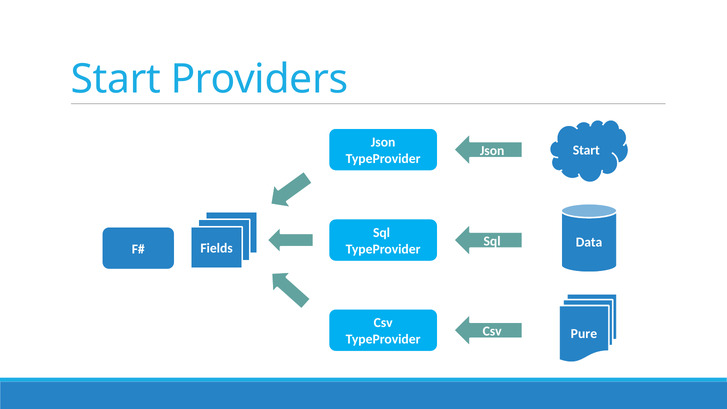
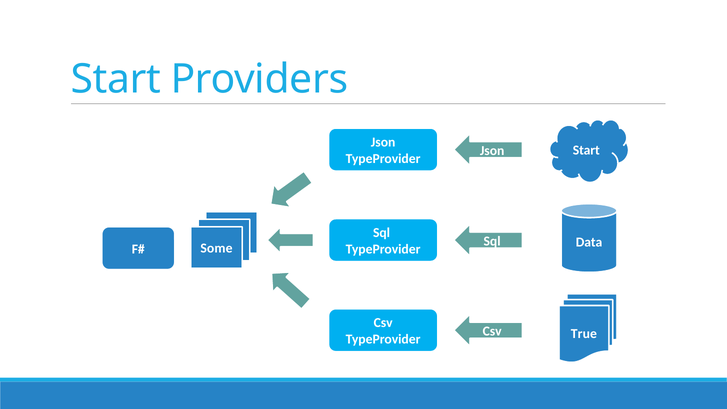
Fields: Fields -> Some
Pure: Pure -> True
